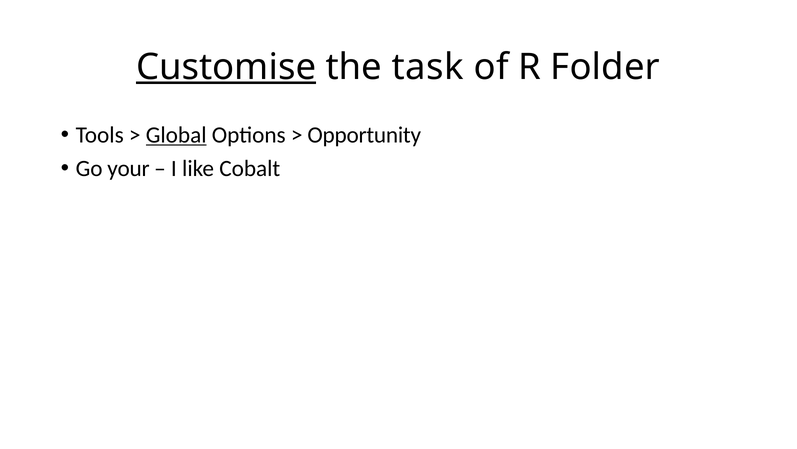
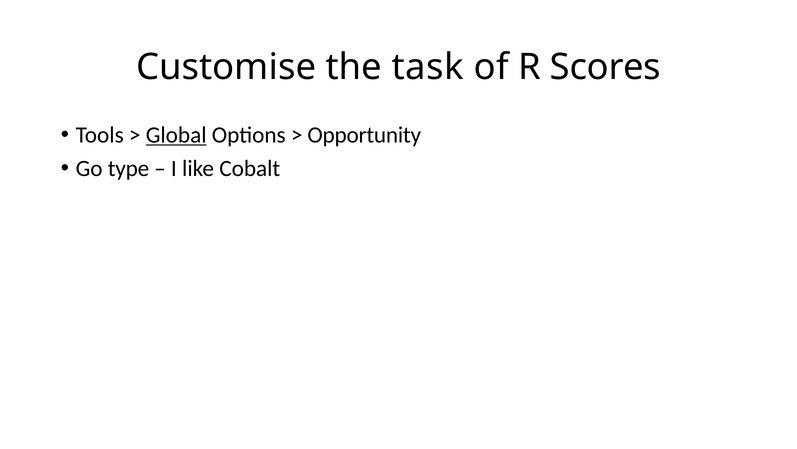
Customise underline: present -> none
Folder: Folder -> Scores
your: your -> type
